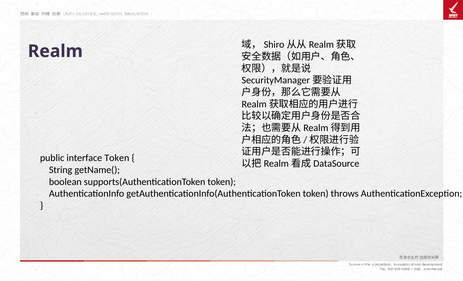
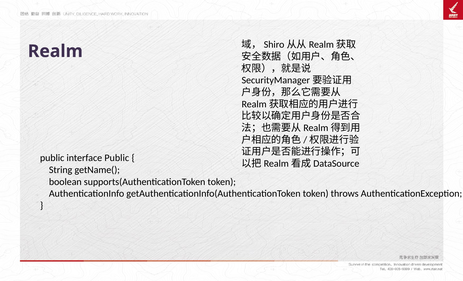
interface Token: Token -> Public
